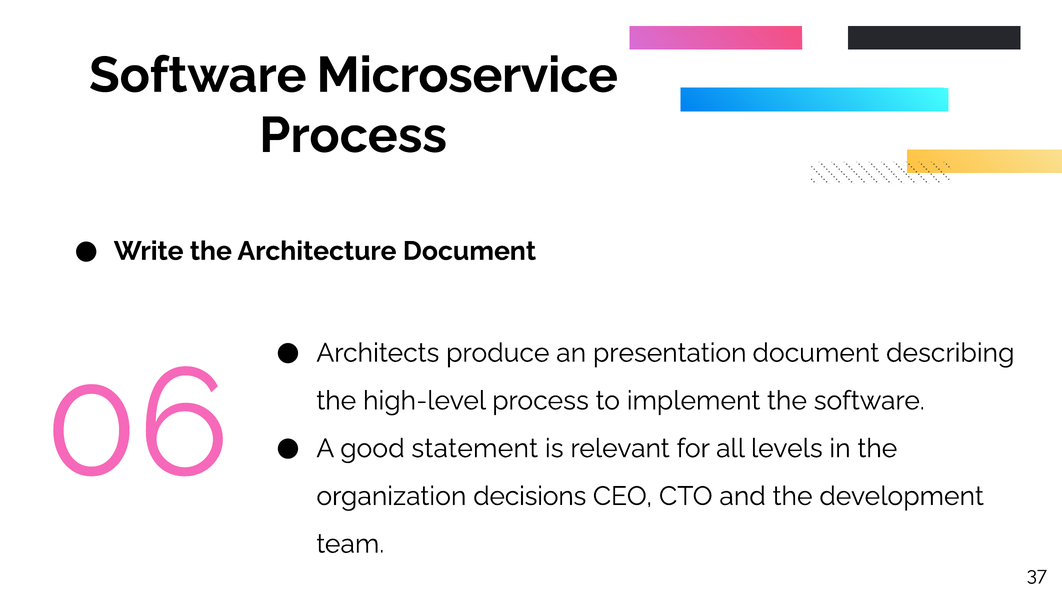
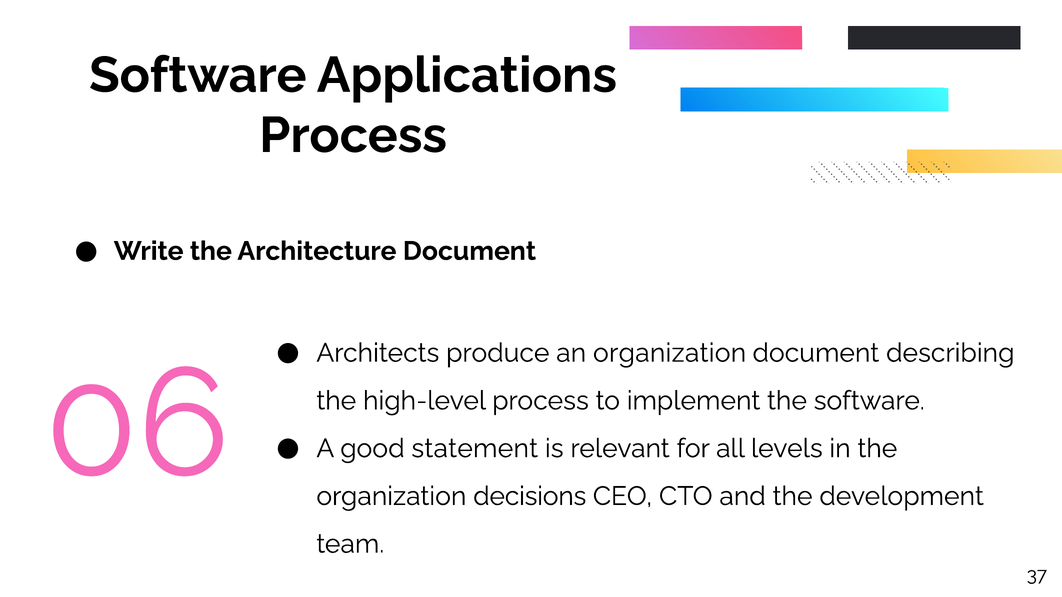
Microservice: Microservice -> Applications
an presentation: presentation -> organization
